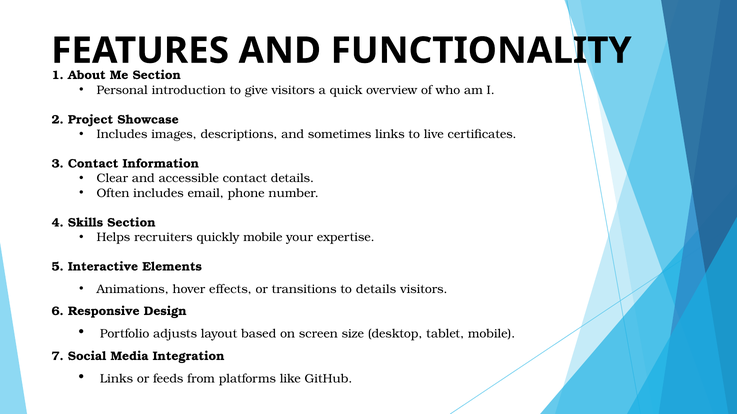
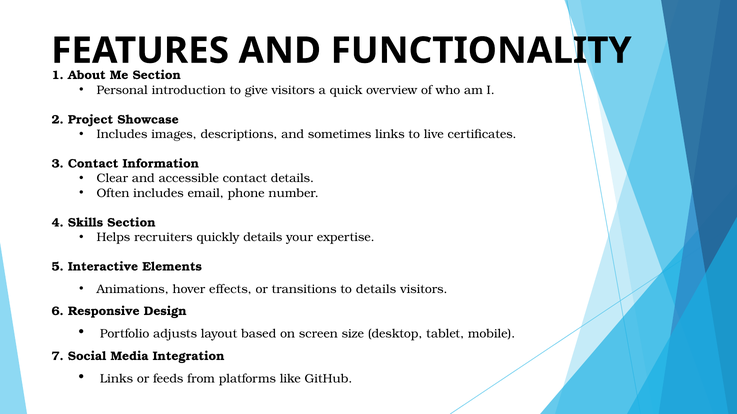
quickly mobile: mobile -> details
